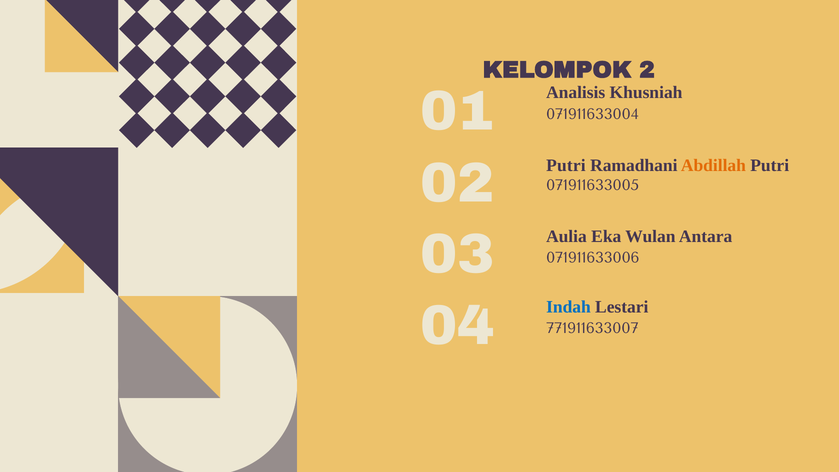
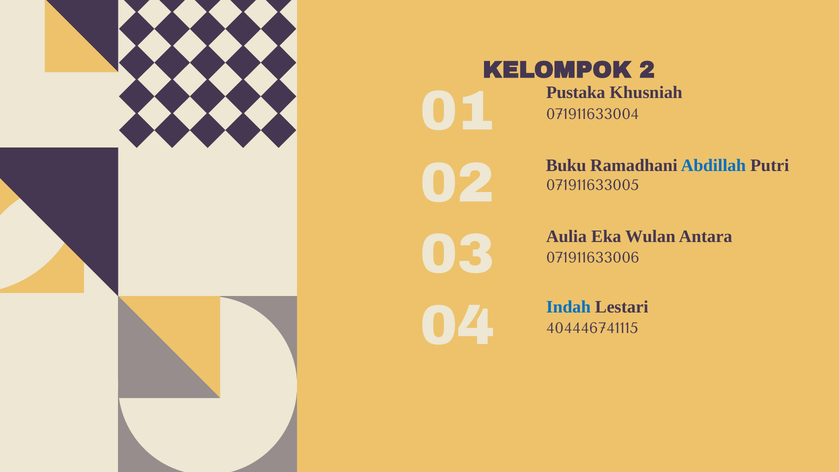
Analisis: Analisis -> Pustaka
Putri at (566, 165): Putri -> Buku
Abdillah colour: orange -> blue
771911633007: 771911633007 -> 404446741115
